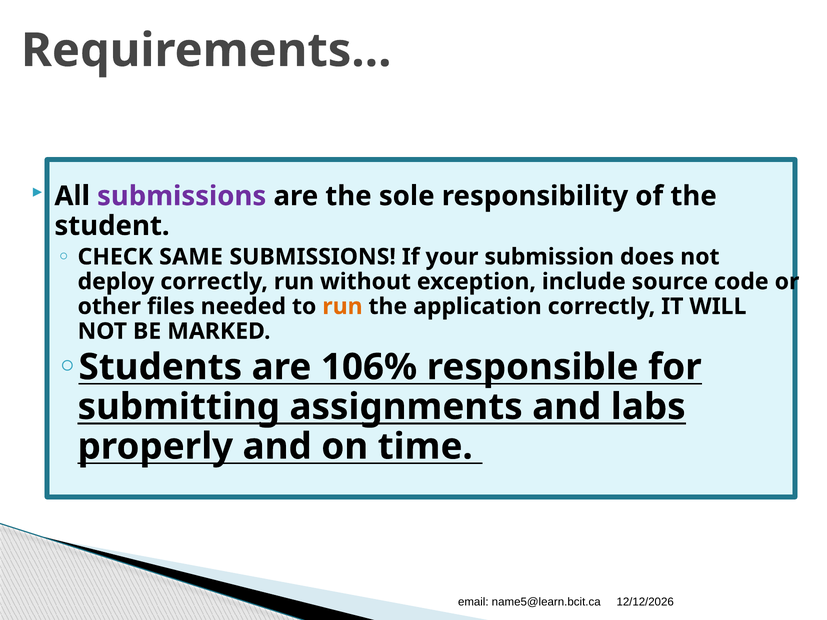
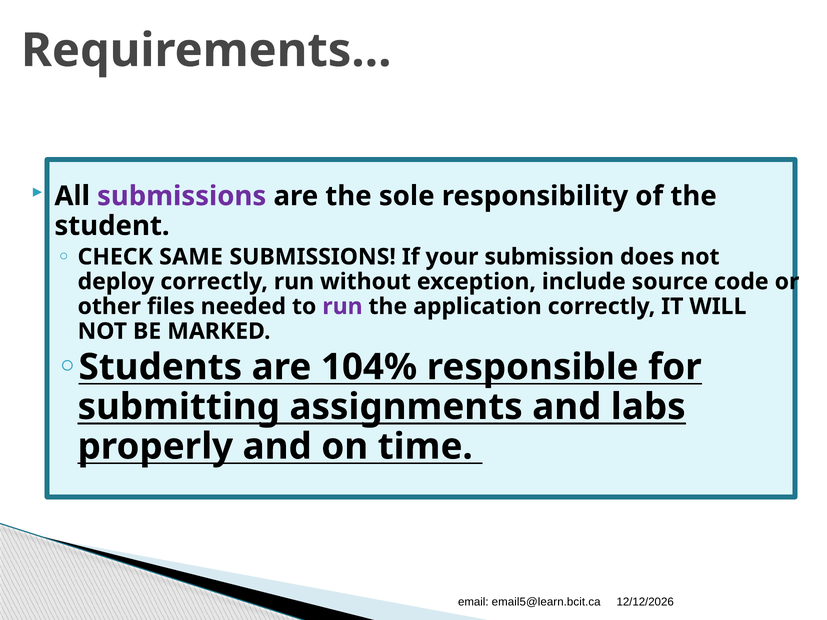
run at (342, 307) colour: orange -> purple
106%: 106% -> 104%
name5@learn.bcit.ca: name5@learn.bcit.ca -> email5@learn.bcit.ca
